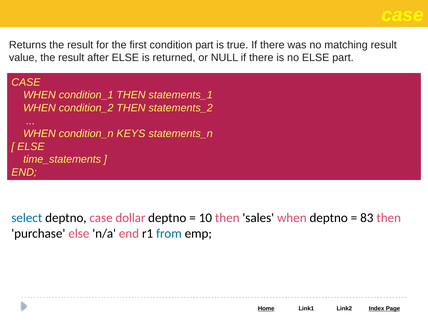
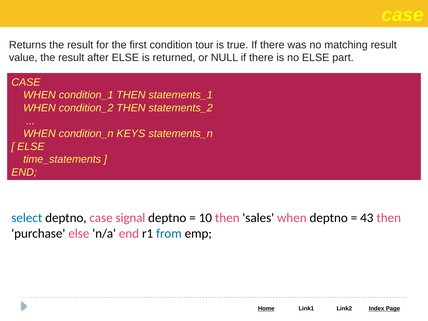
condition part: part -> tour
dollar: dollar -> signal
83: 83 -> 43
